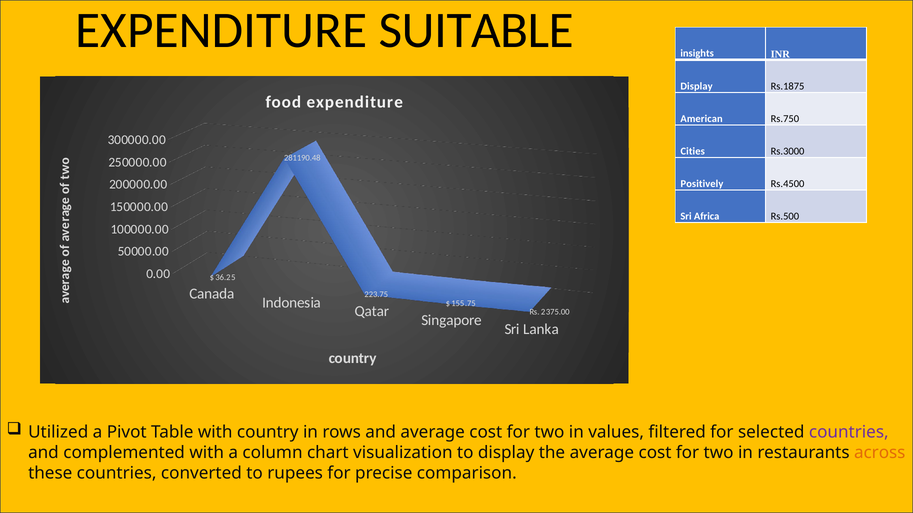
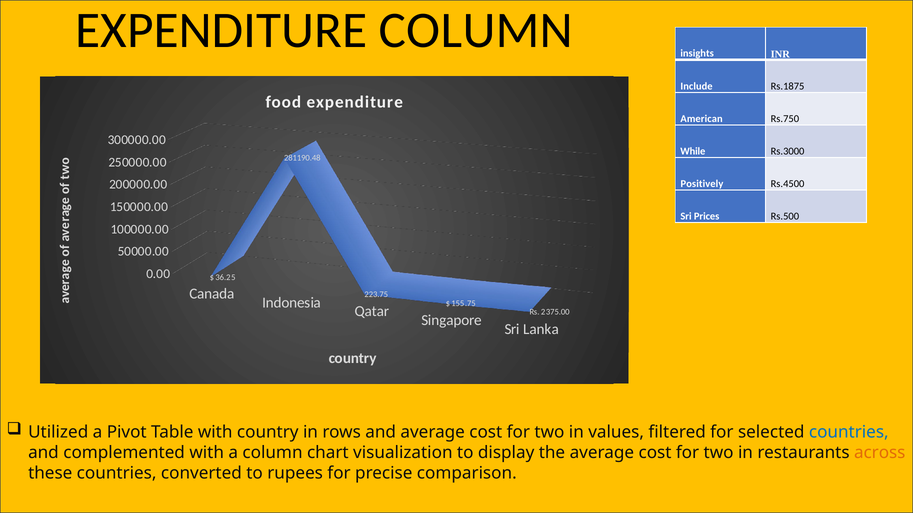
EXPENDITURE SUITABLE: SUITABLE -> COLUMN
Display at (697, 86): Display -> Include
Cities: Cities -> While
Africa: Africa -> Prices
countries at (849, 433) colour: purple -> blue
